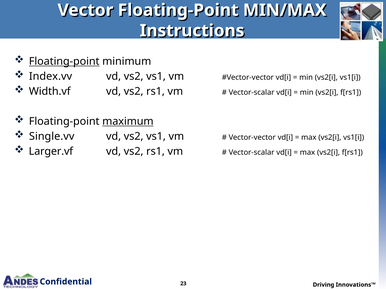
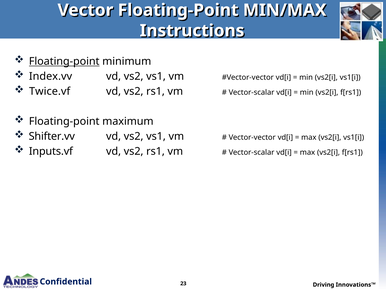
Width.vf: Width.vf -> Twice.vf
maximum underline: present -> none
Single.vv: Single.vv -> Shifter.vv
Larger.vf: Larger.vf -> Inputs.vf
